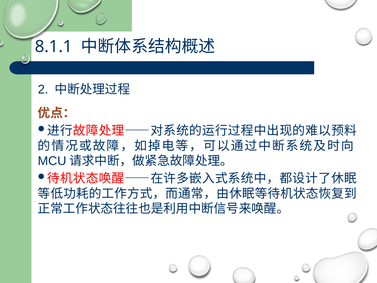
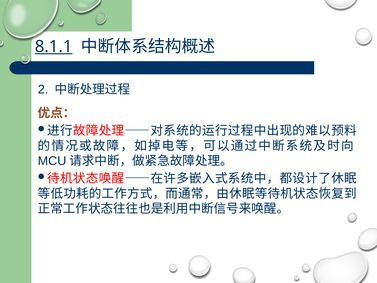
8.1.1 underline: none -> present
